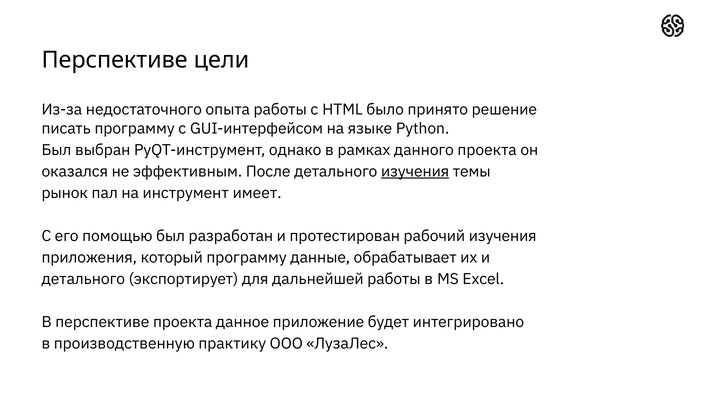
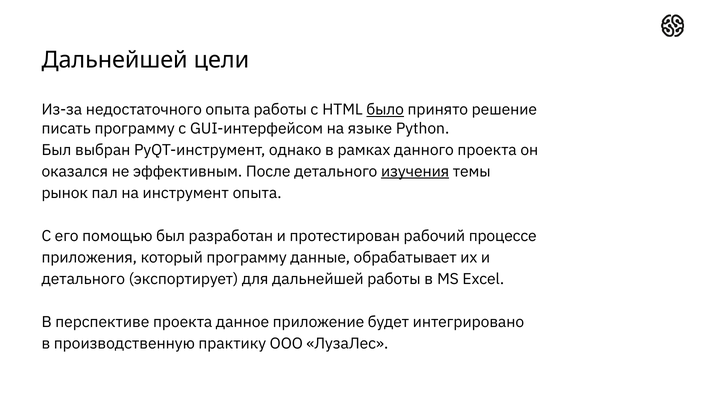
Перспективе at (115, 60): Перспективе -> Дальнейшей
было underline: none -> present
инструмент имеет: имеет -> опыта
рабочий изучения: изучения -> процессе
